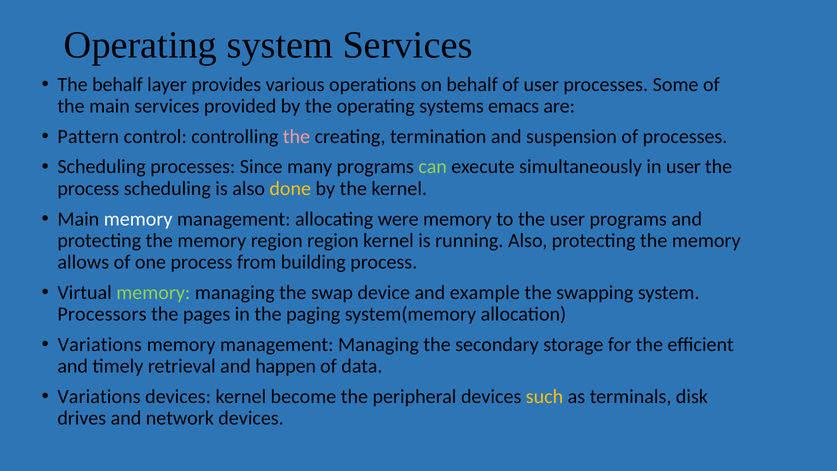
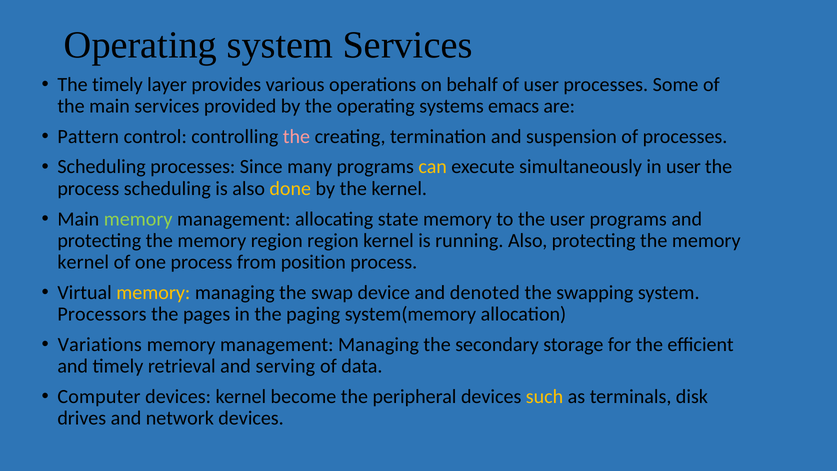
The behalf: behalf -> timely
can colour: light green -> yellow
memory at (138, 219) colour: white -> light green
were: were -> state
allows at (83, 262): allows -> kernel
building: building -> position
memory at (153, 293) colour: light green -> yellow
example: example -> denoted
happen: happen -> serving
Variations at (99, 397): Variations -> Computer
